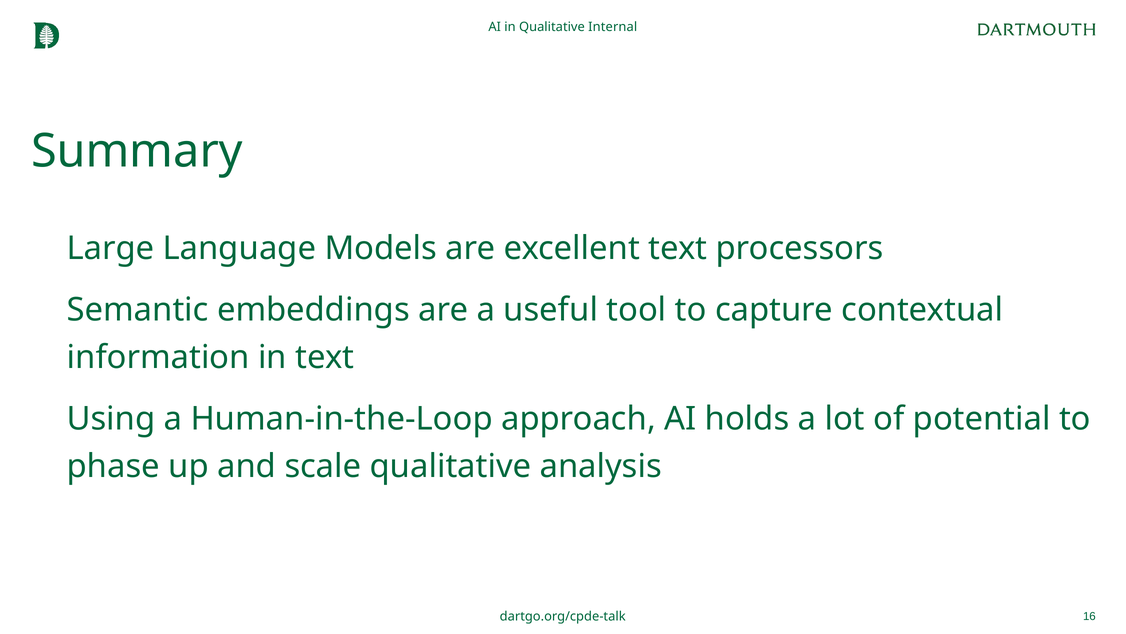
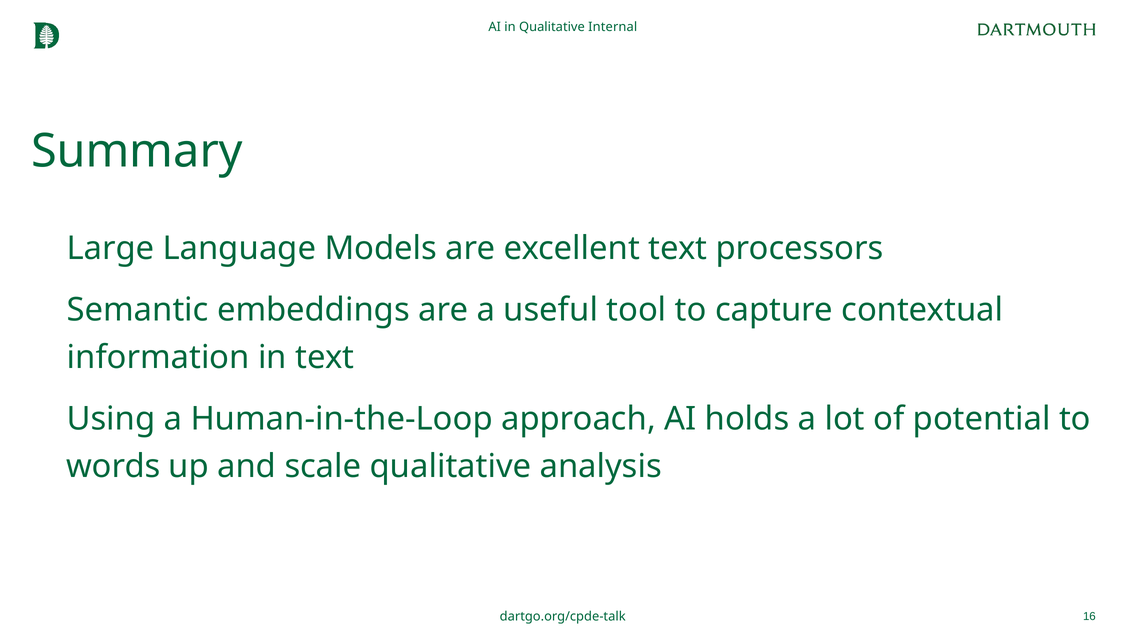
phase: phase -> words
